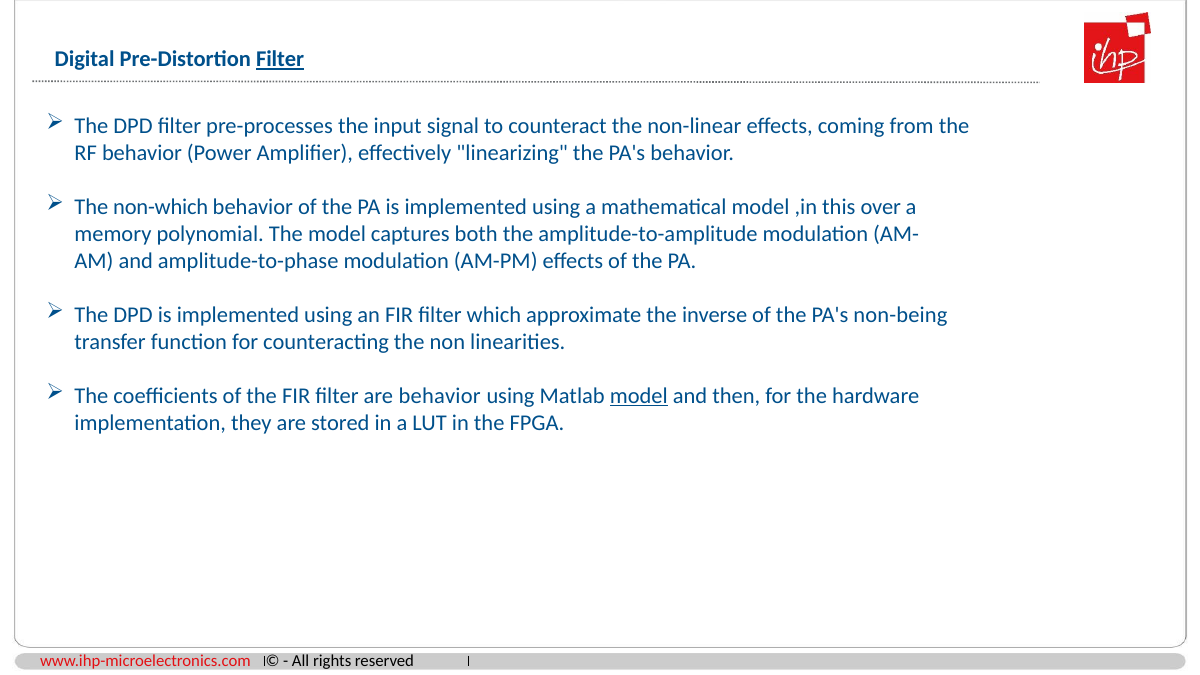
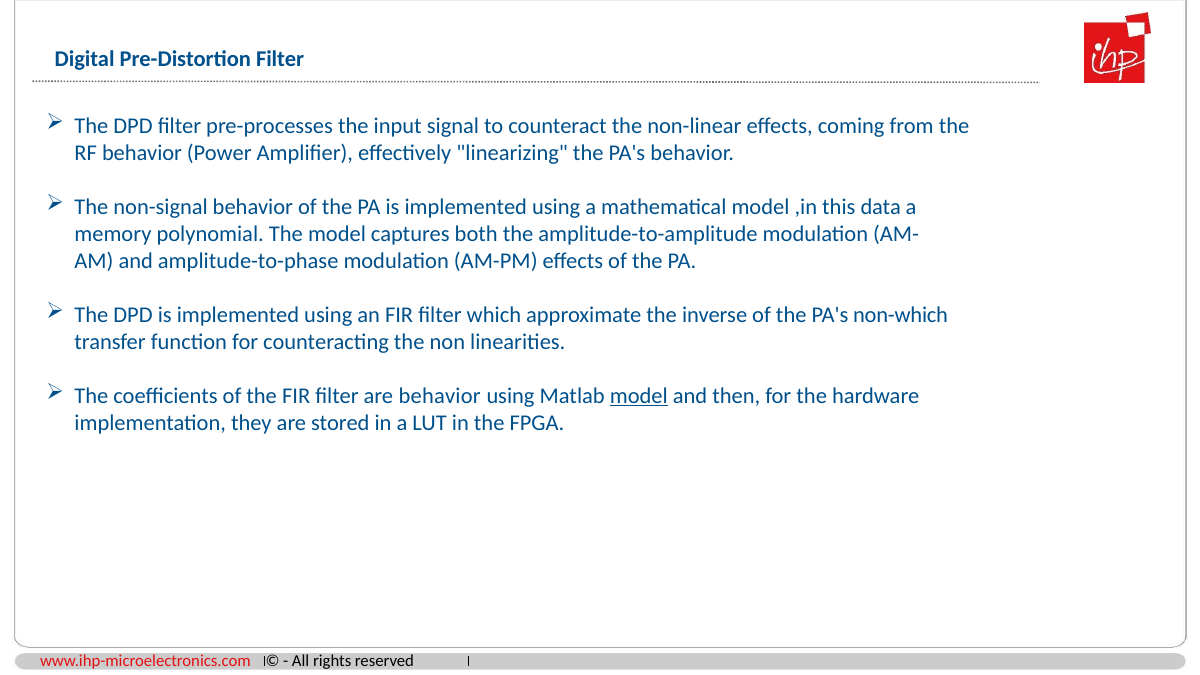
Filter at (280, 59) underline: present -> none
non-which: non-which -> non-signal
over: over -> data
non-being: non-being -> non-which
